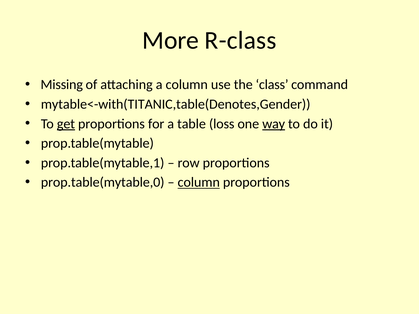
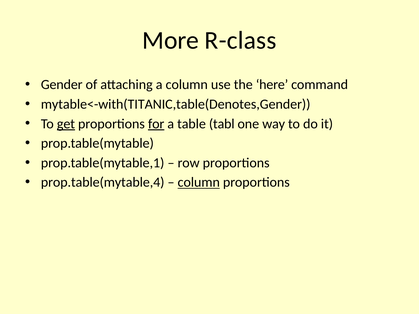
Missing: Missing -> Gender
class: class -> here
for underline: none -> present
loss: loss -> tabl
way underline: present -> none
prop.table(mytable,0: prop.table(mytable,0 -> prop.table(mytable,4
